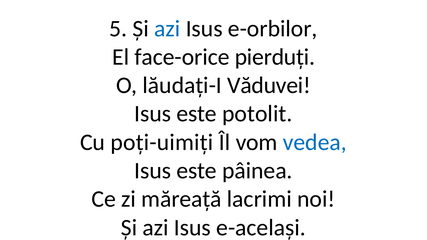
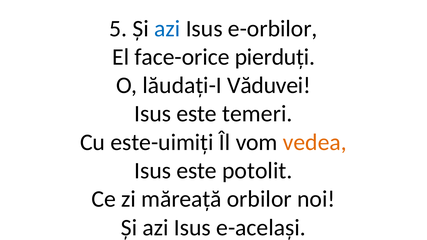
potolit: potolit -> temeri
poți-uimiți: poți-uimiți -> este-uimiți
vedea colour: blue -> orange
pâinea: pâinea -> potolit
lacrimi: lacrimi -> orbilor
